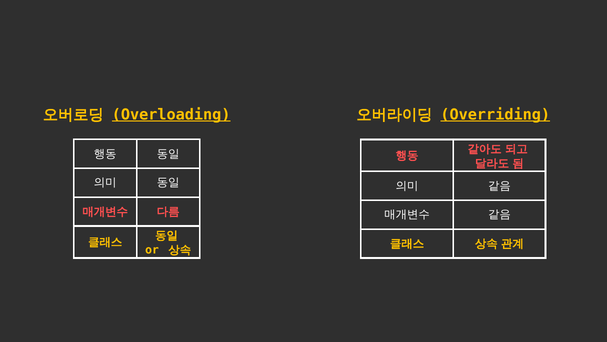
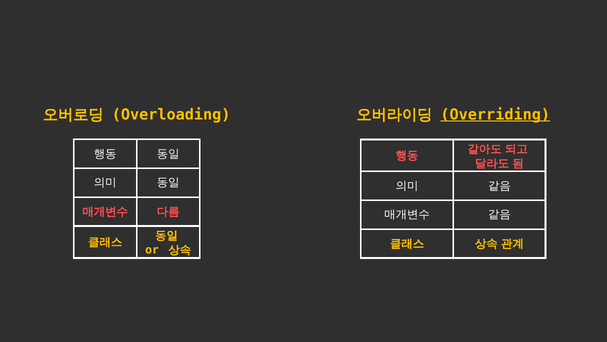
Overloading underline: present -> none
